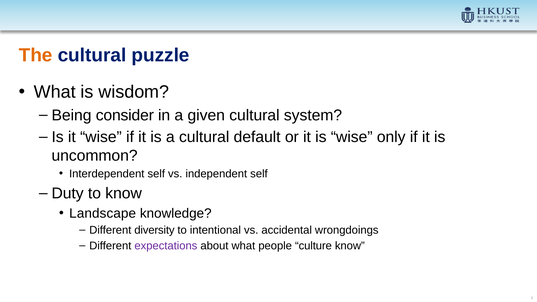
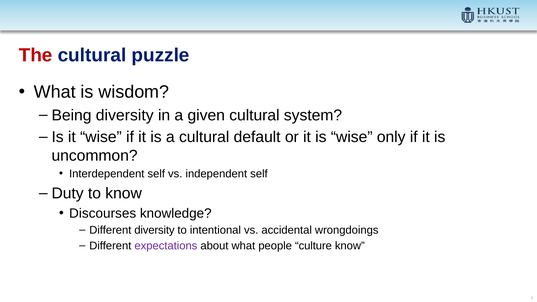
The colour: orange -> red
Being consider: consider -> diversity
Landscape: Landscape -> Discourses
